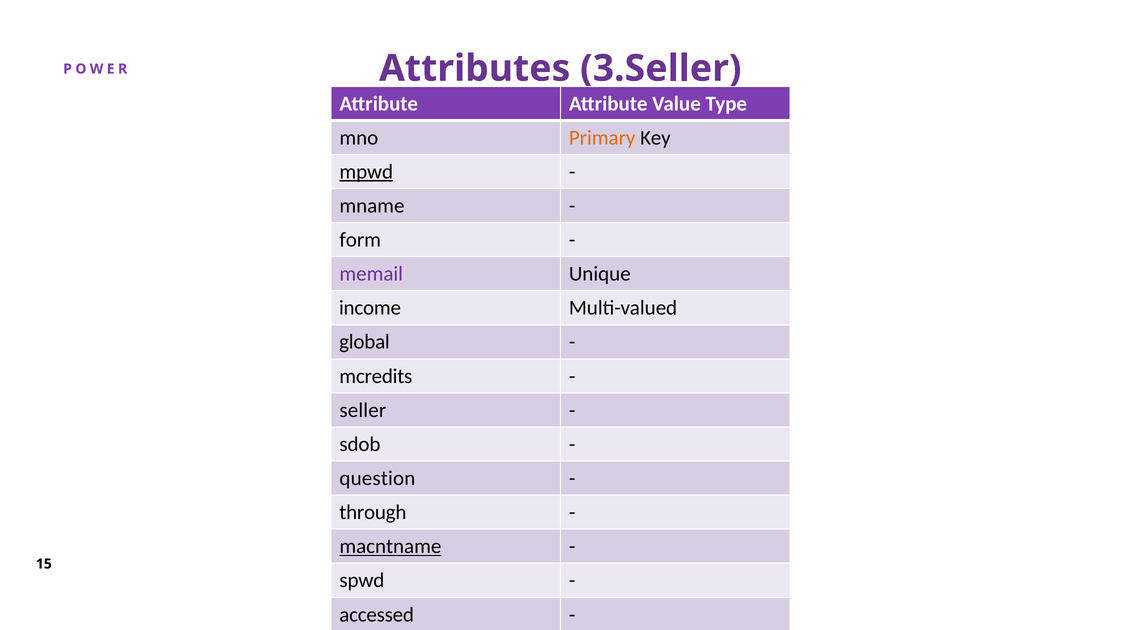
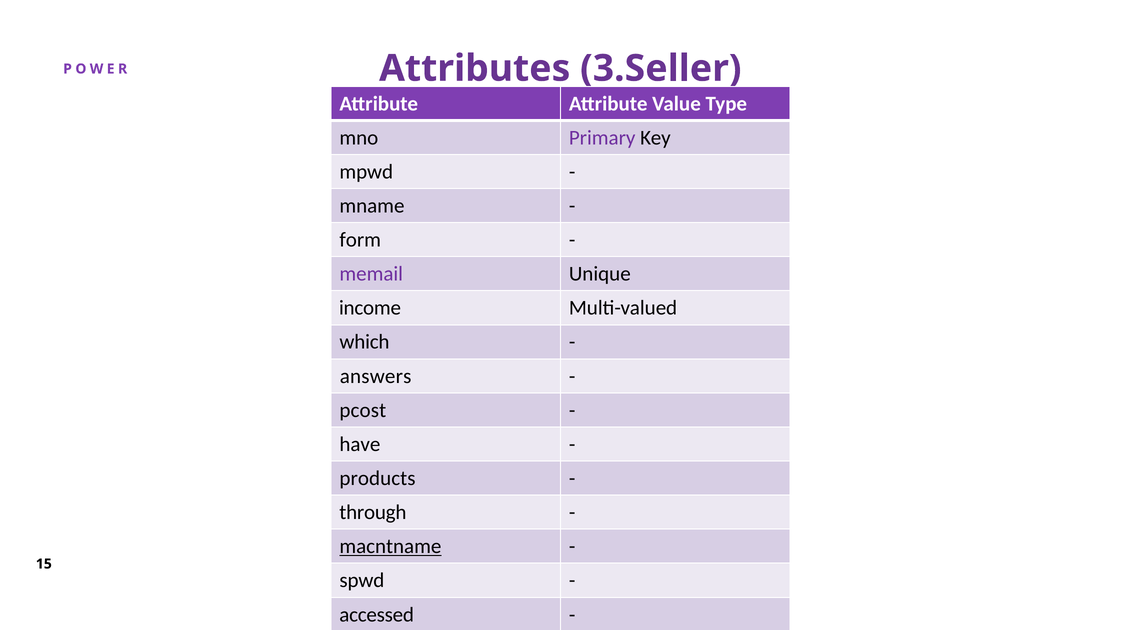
Primary colour: orange -> purple
mpwd underline: present -> none
global: global -> which
mcredits: mcredits -> answers
seller: seller -> pcost
sdob: sdob -> have
question: question -> products
